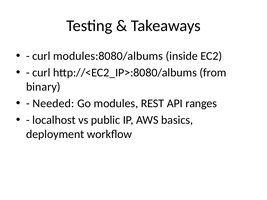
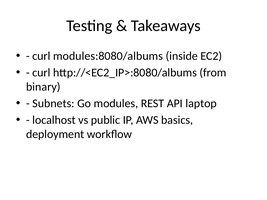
Needed: Needed -> Subnets
ranges: ranges -> laptop
